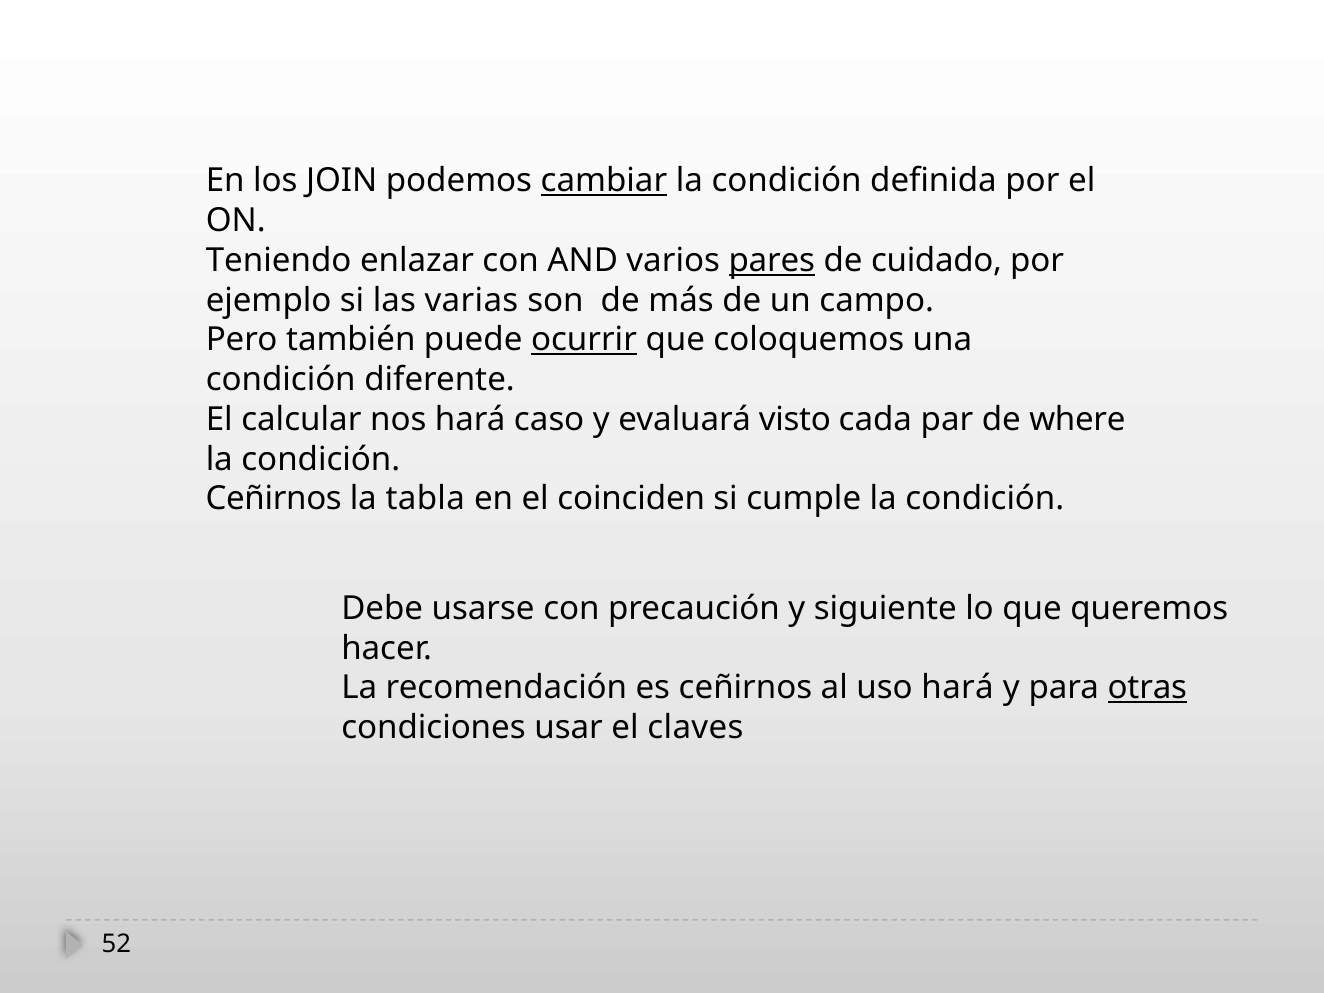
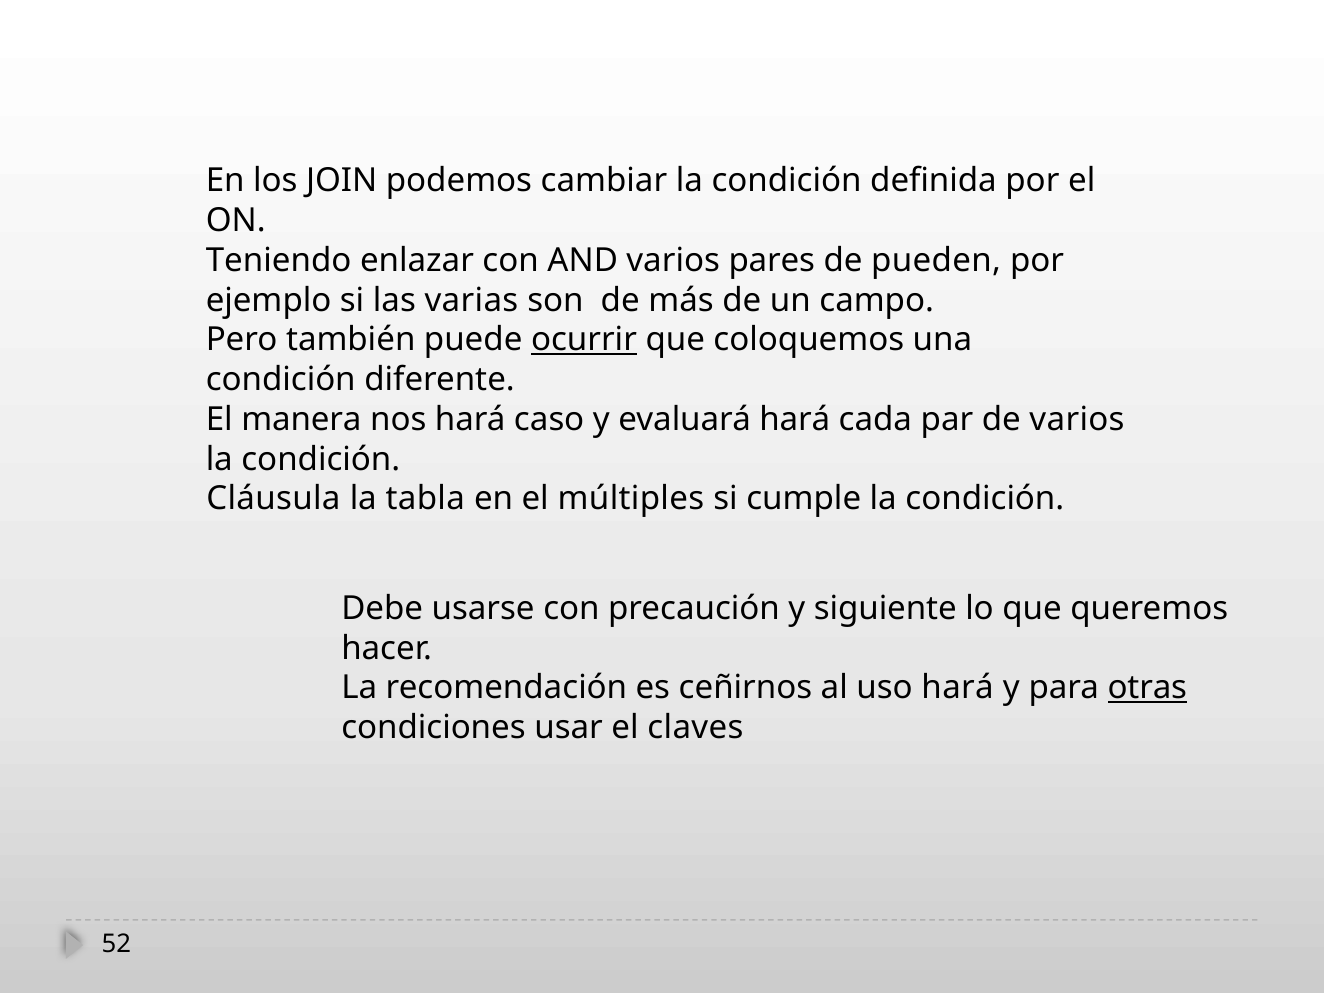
cambiar underline: present -> none
pares underline: present -> none
cuidado: cuidado -> pueden
calcular: calcular -> manera
evaluará visto: visto -> hará
de where: where -> varios
Ceñirnos at (274, 499): Ceñirnos -> Cláusula
coinciden: coinciden -> múltiples
